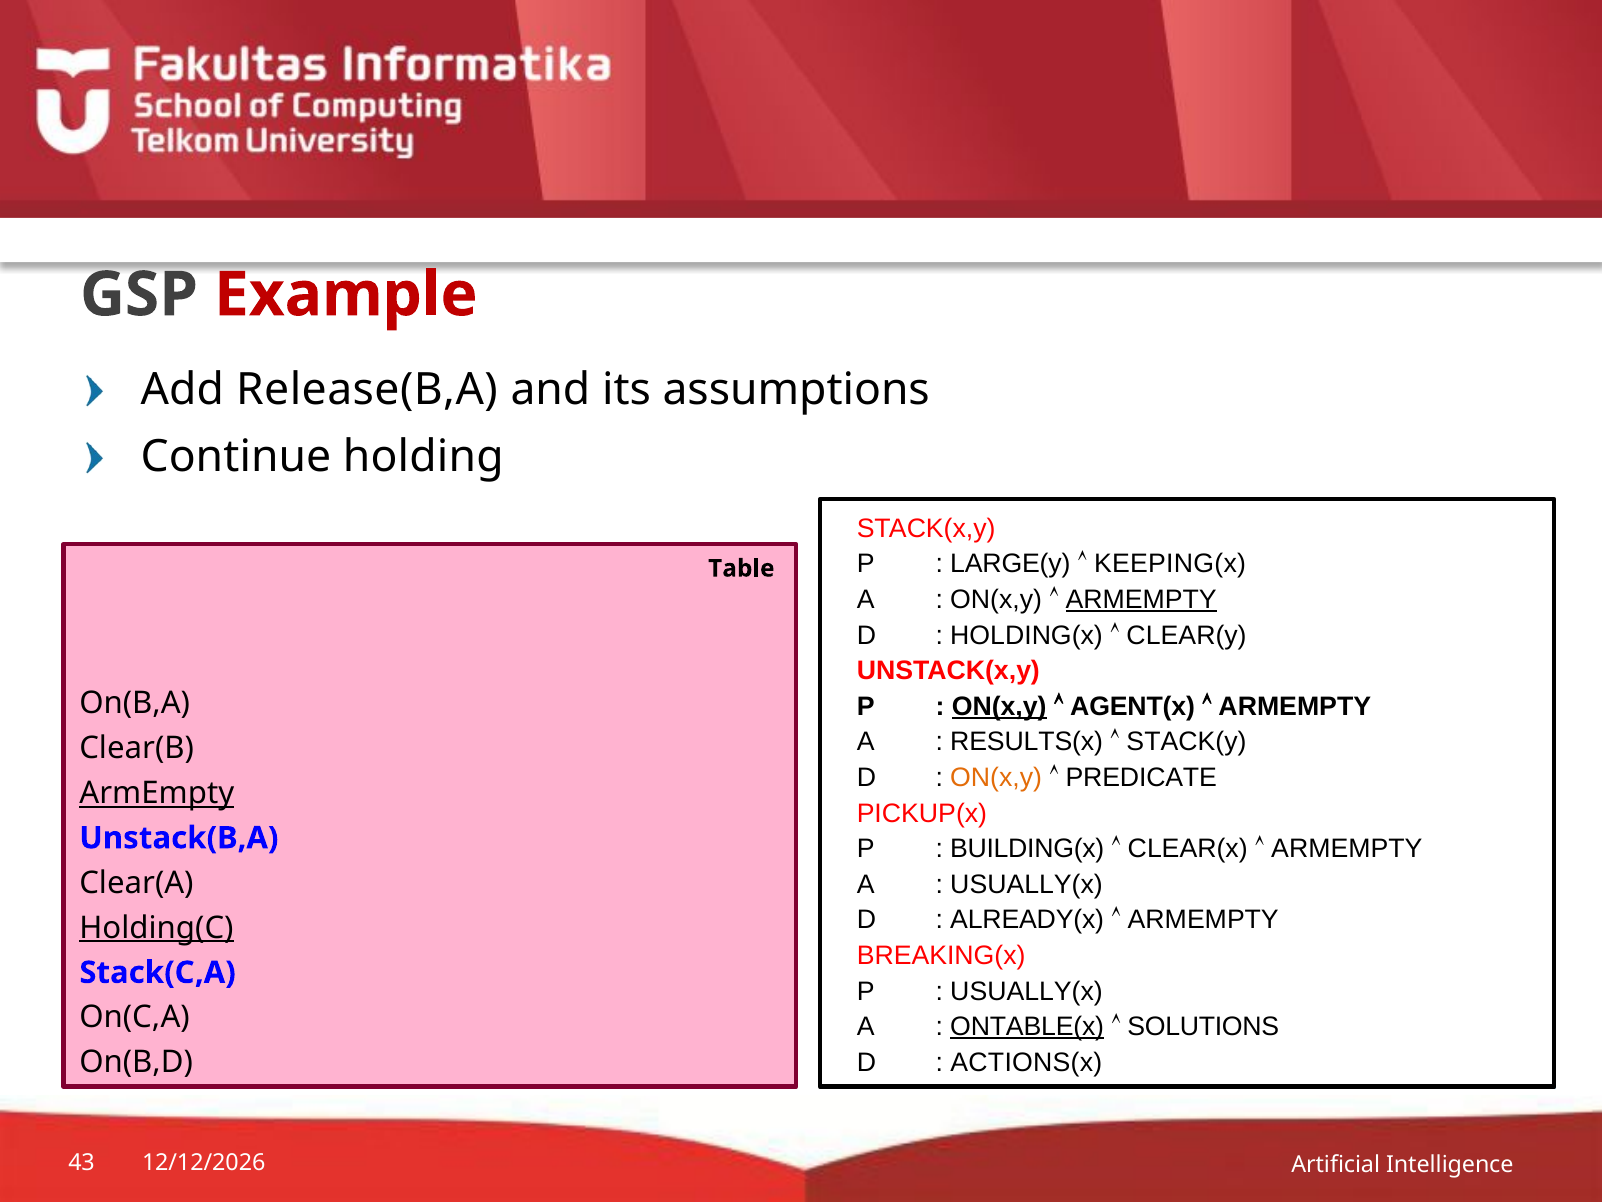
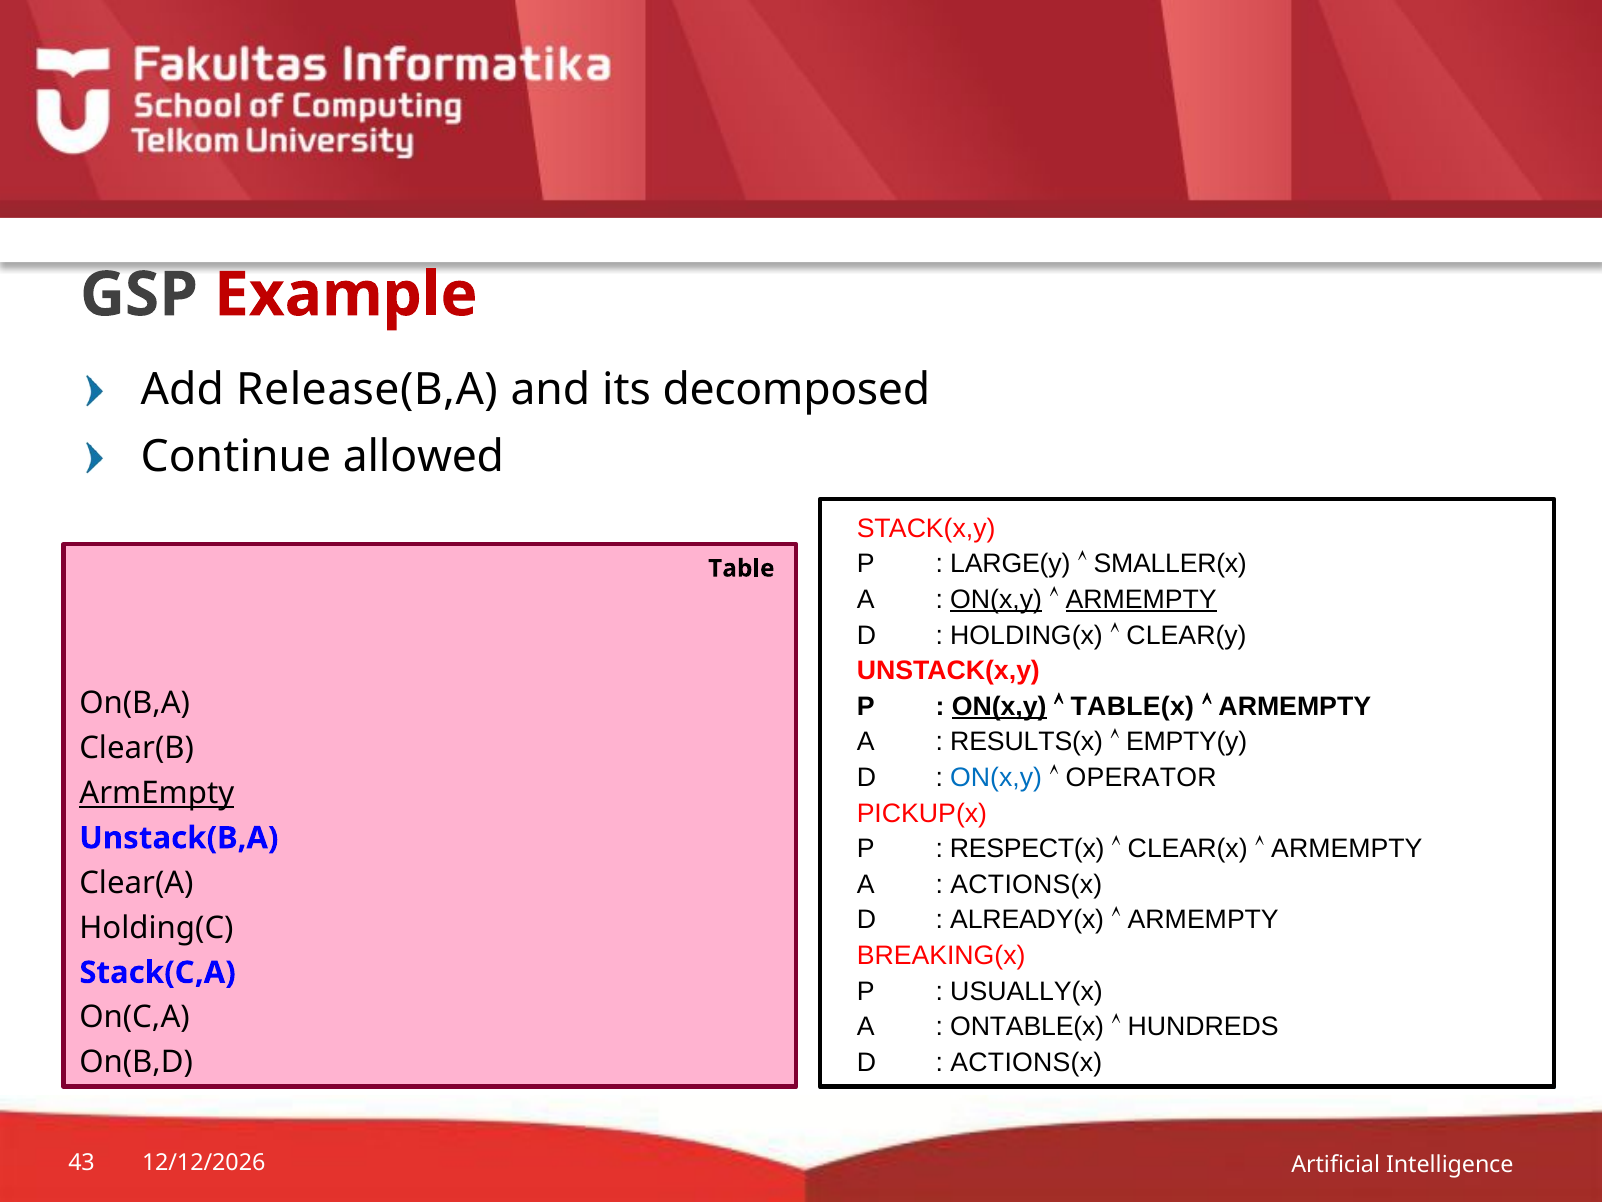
assumptions: assumptions -> decomposed
holding: holding -> allowed
KEEPING(x: KEEPING(x -> SMALLER(x
ON(x,y at (996, 600) underline: none -> present
AGENT(x: AGENT(x -> TABLE(x
STACK(y: STACK(y -> EMPTY(y
ON(x,y at (996, 777) colour: orange -> blue
PREDICATE: PREDICATE -> OPERATOR
BUILDING(x: BUILDING(x -> RESPECT(x
USUALLY(x at (1027, 884): USUALLY(x -> ACTIONS(x
Holding(C underline: present -> none
ONTABLE(x underline: present -> none
SOLUTIONS: SOLUTIONS -> HUNDREDS
